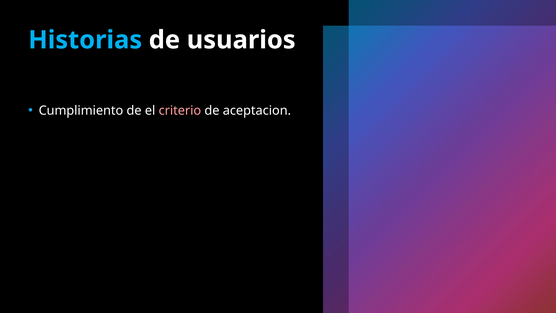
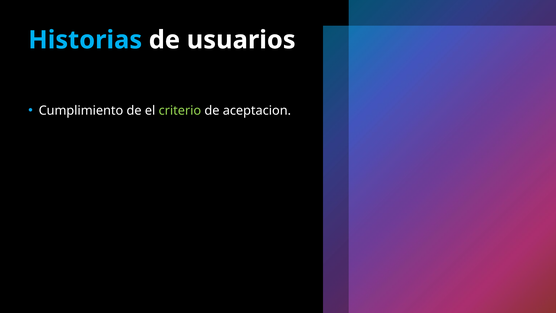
criterio colour: pink -> light green
